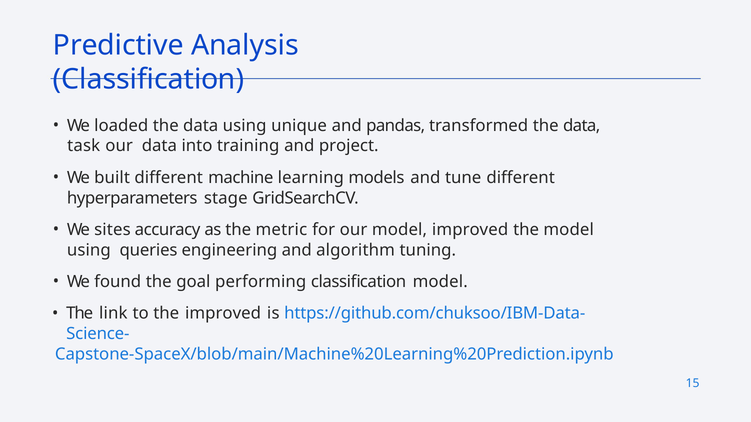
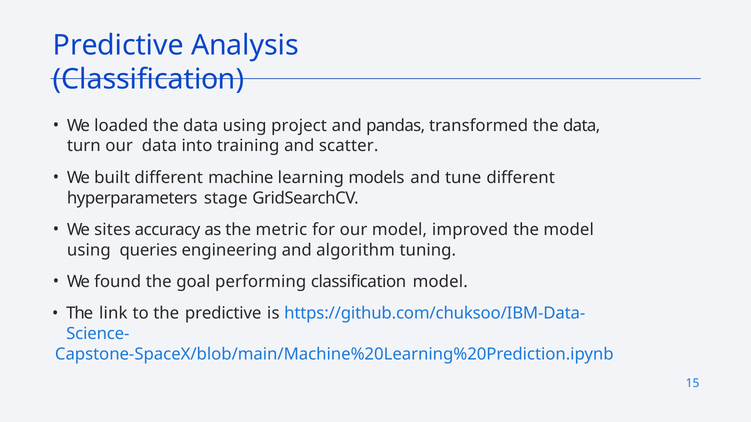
unique: unique -> project
task: task -> turn
project: project -> scatter
the improved: improved -> predictive
